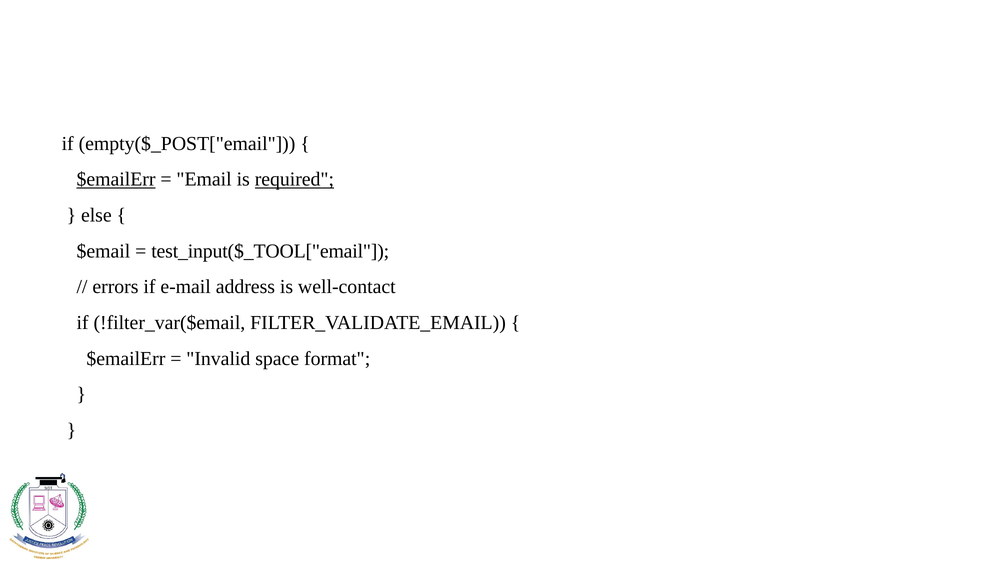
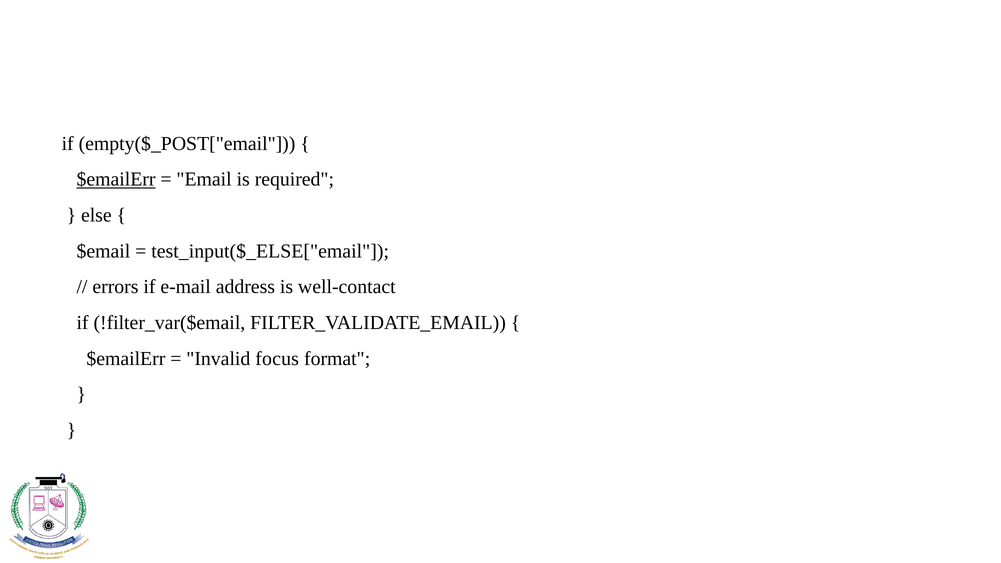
required underline: present -> none
test_input($_TOOL["email: test_input($_TOOL["email -> test_input($_ELSE["email
space: space -> focus
